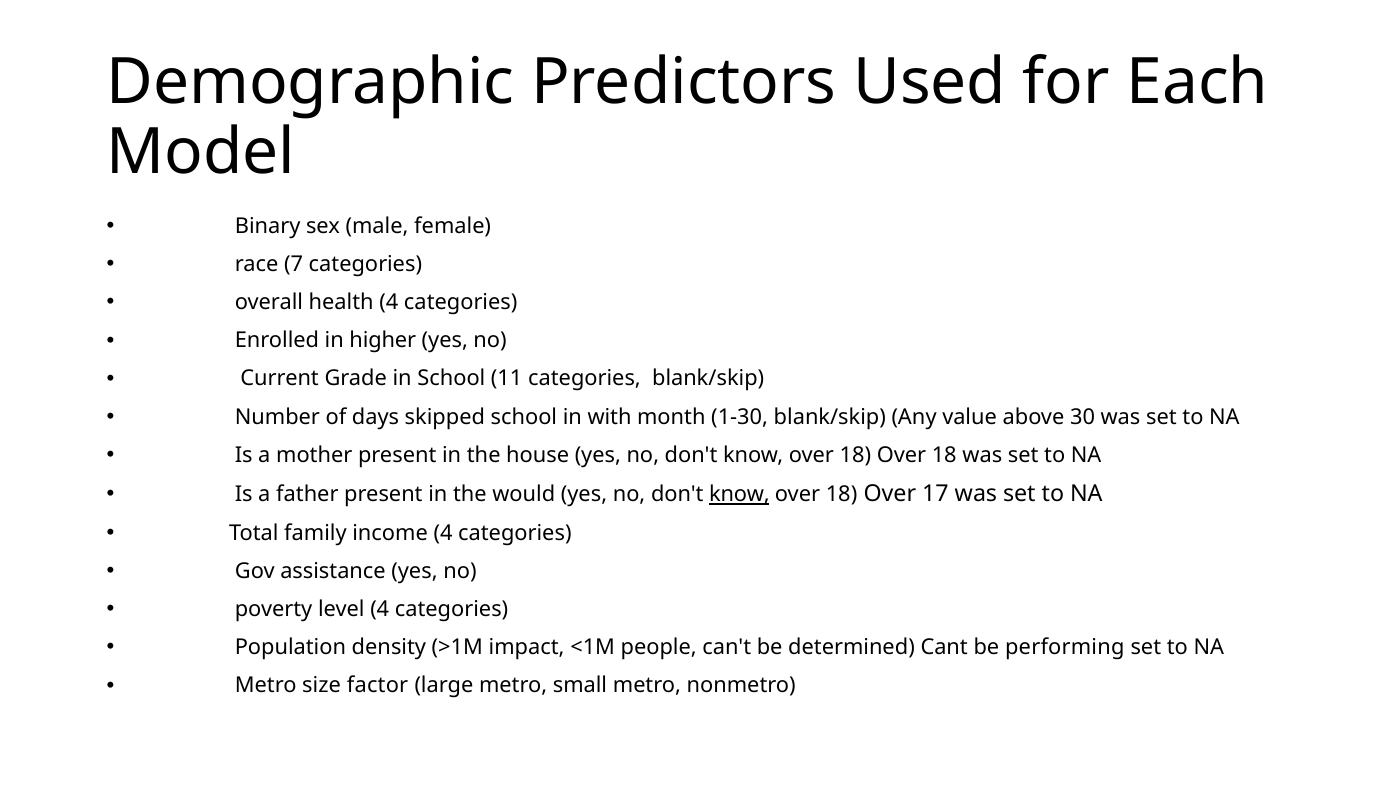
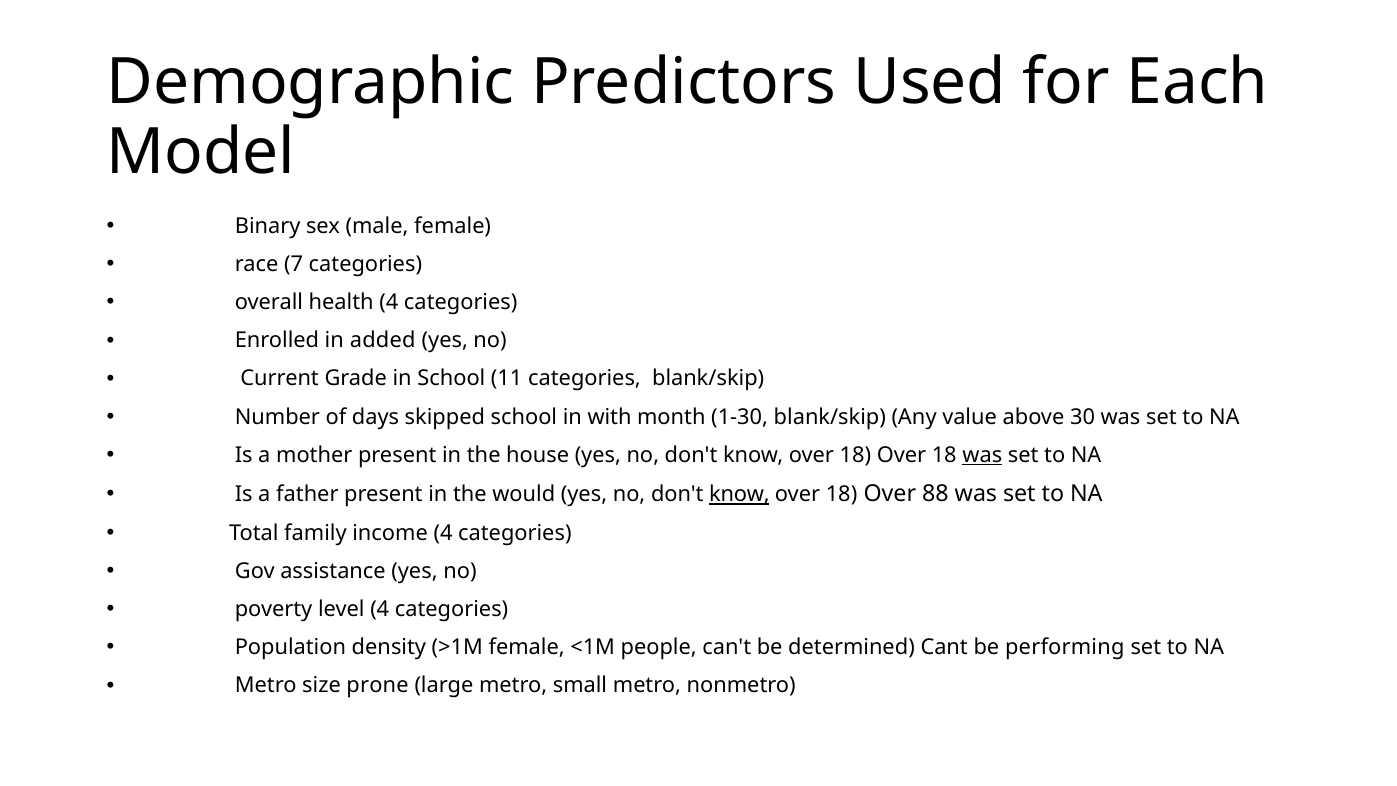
higher: higher -> added
was at (982, 455) underline: none -> present
17: 17 -> 88
>1M impact: impact -> female
factor: factor -> prone
